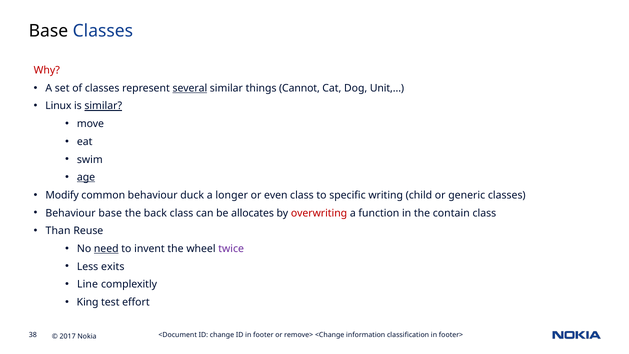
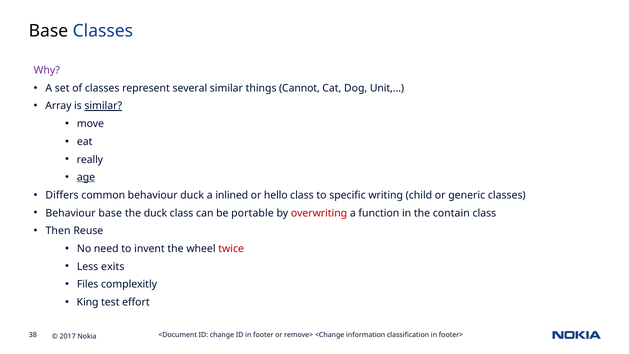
Why colour: red -> purple
several underline: present -> none
Linux: Linux -> Array
swim: swim -> really
Modify: Modify -> Differs
longer: longer -> inlined
even: even -> hello
the back: back -> duck
allocates: allocates -> portable
Than: Than -> Then
need underline: present -> none
twice colour: purple -> red
Line: Line -> Files
